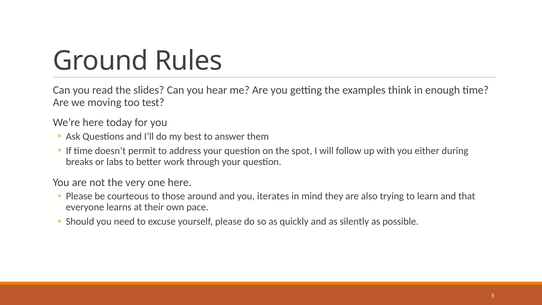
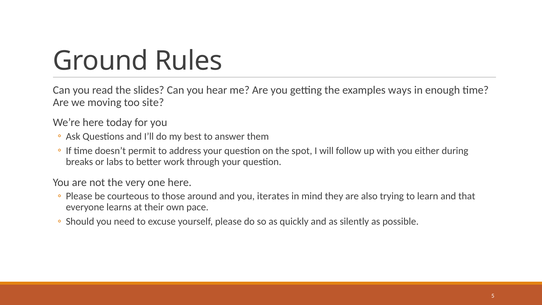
think: think -> ways
test: test -> site
